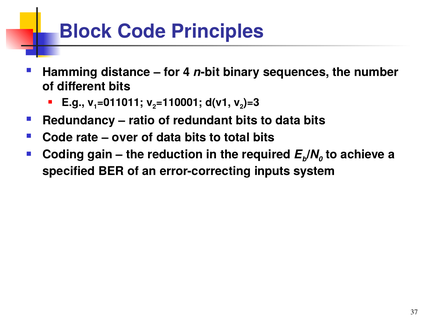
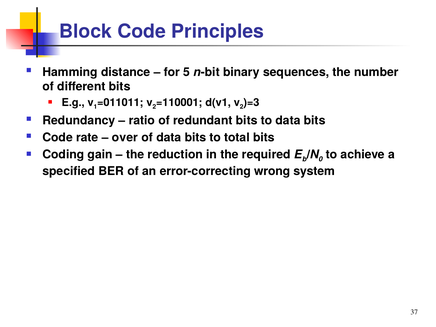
4: 4 -> 5
inputs: inputs -> wrong
